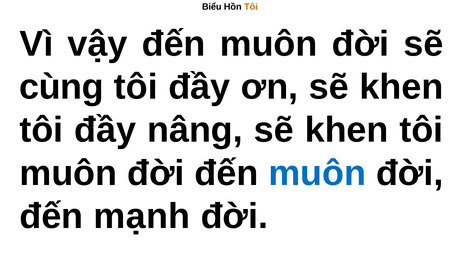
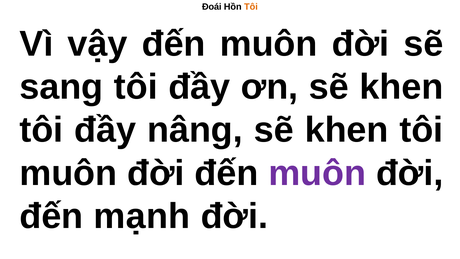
Biểu: Biểu -> Đoái
cùng: cùng -> sang
muôn at (317, 173) colour: blue -> purple
